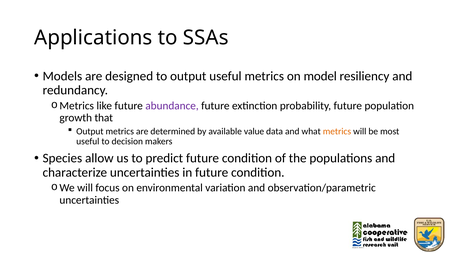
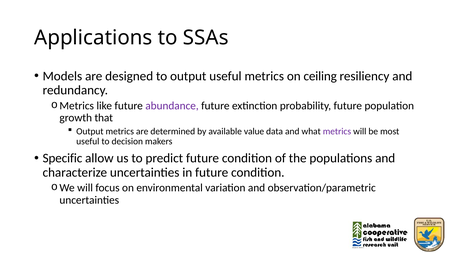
model: model -> ceiling
metrics at (337, 131) colour: orange -> purple
Species: Species -> Specific
